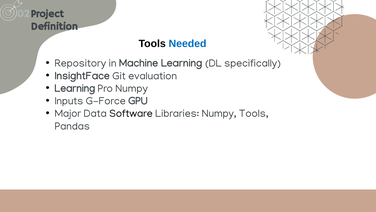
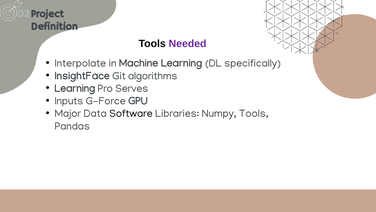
Needed colour: blue -> purple
Repository: Repository -> Interpolate
evaluation: evaluation -> algorithms
Pro Numpy: Numpy -> Serves
